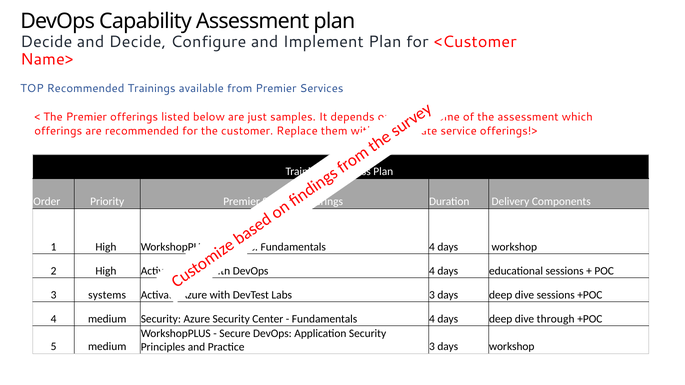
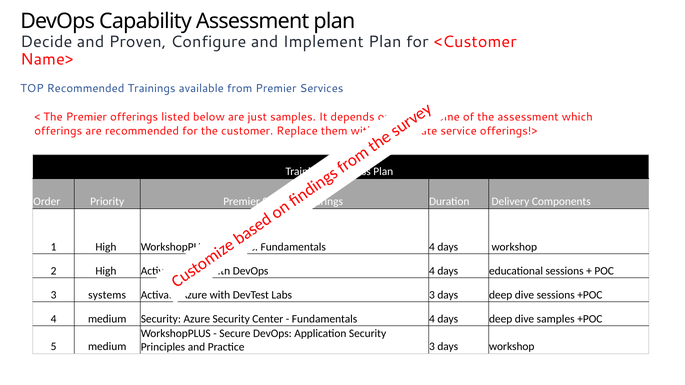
and Decide: Decide -> Proven
dive through: through -> samples
